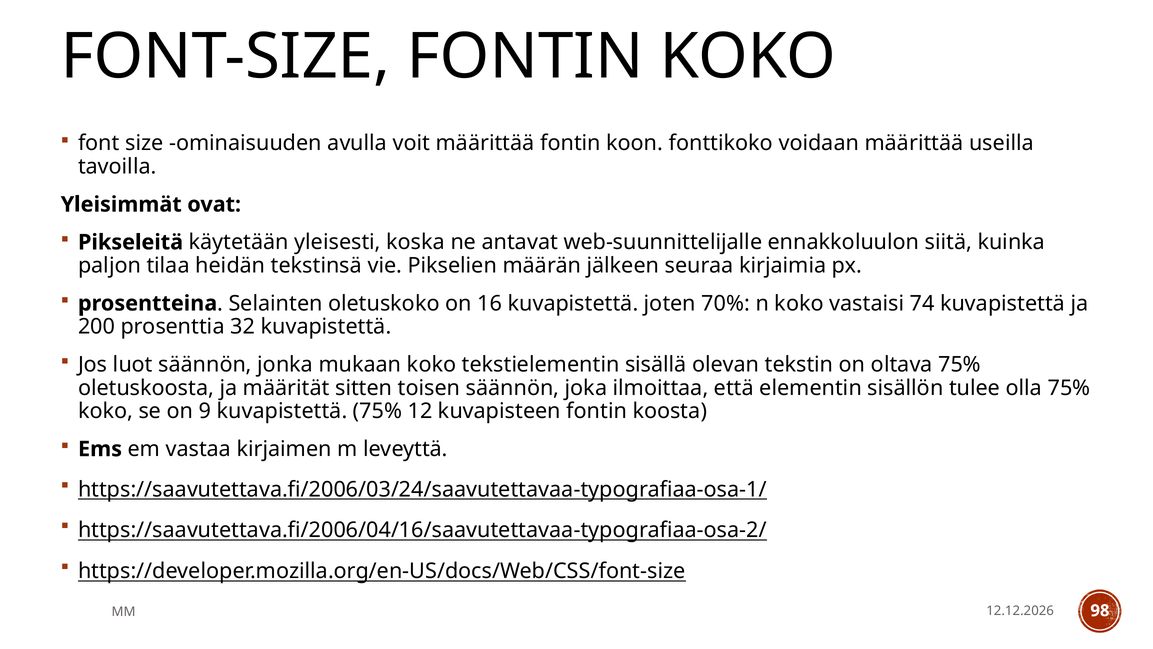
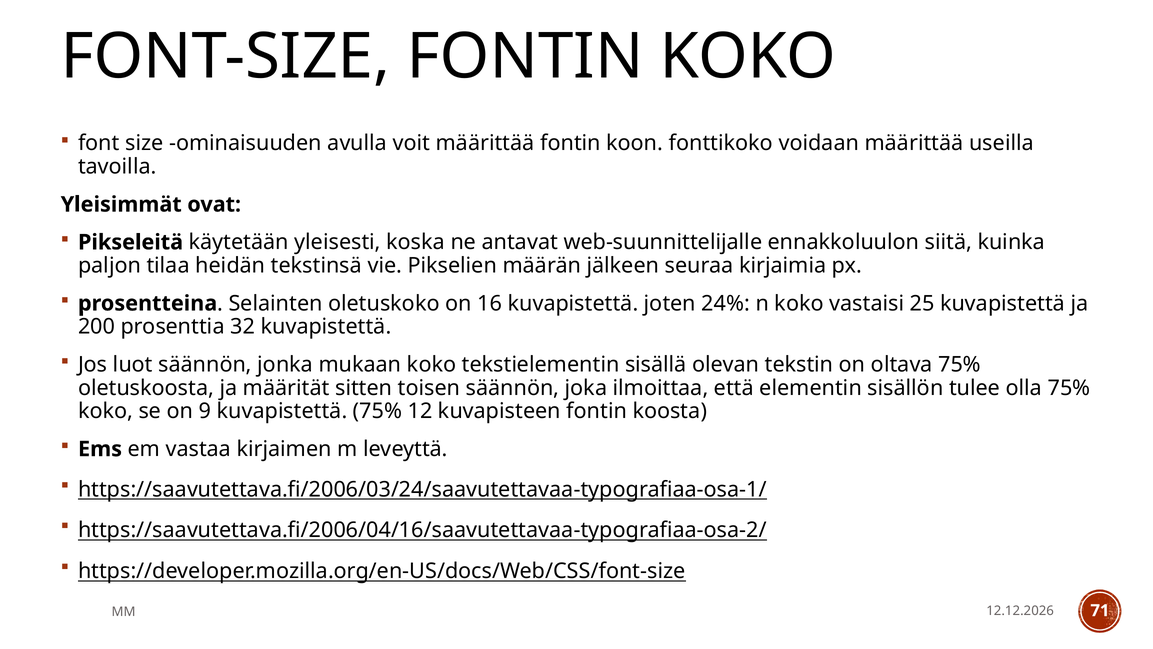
70%: 70% -> 24%
74: 74 -> 25
98: 98 -> 71
